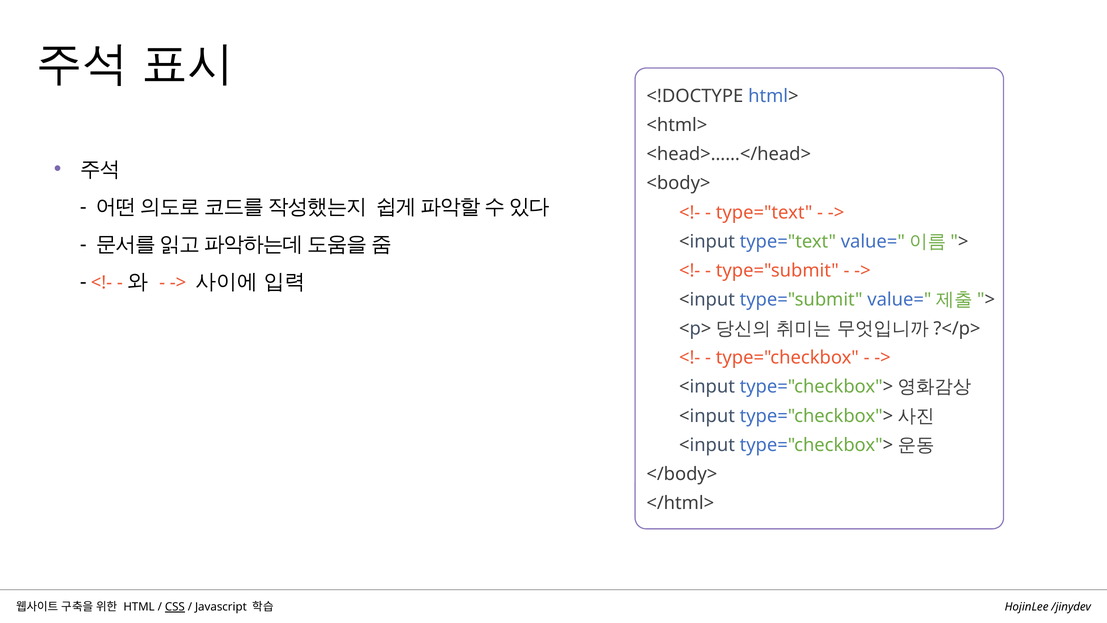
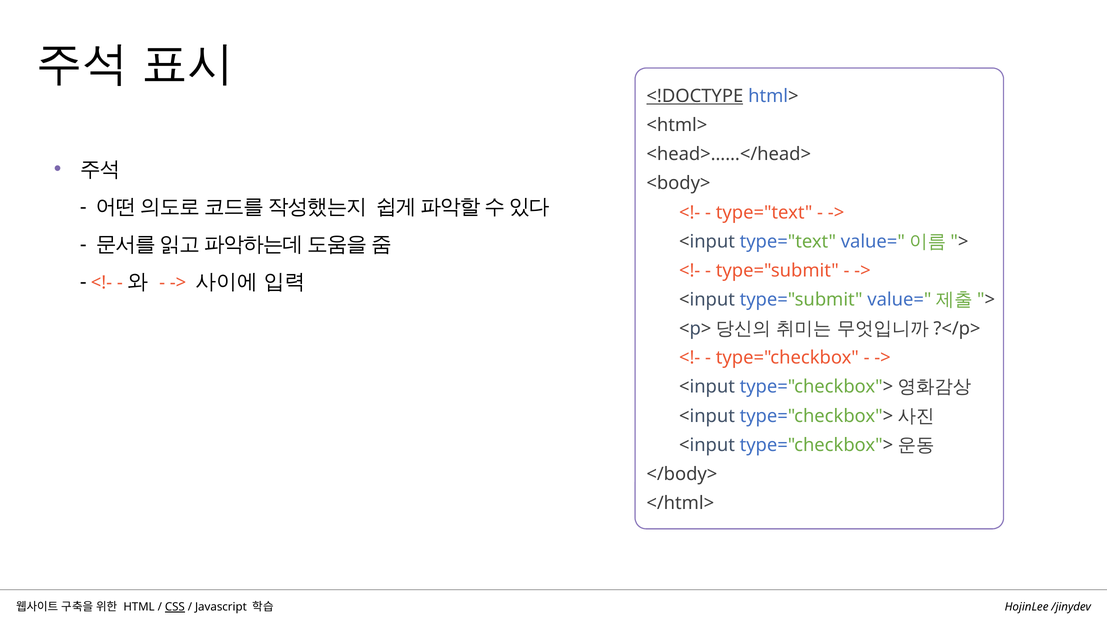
<!DOCTYPE underline: none -> present
